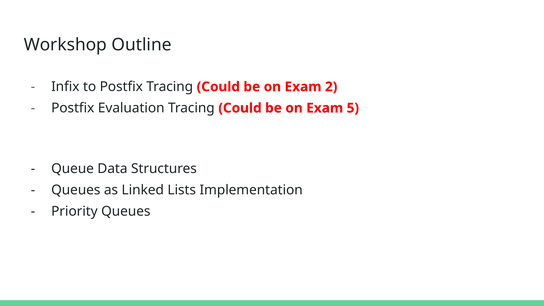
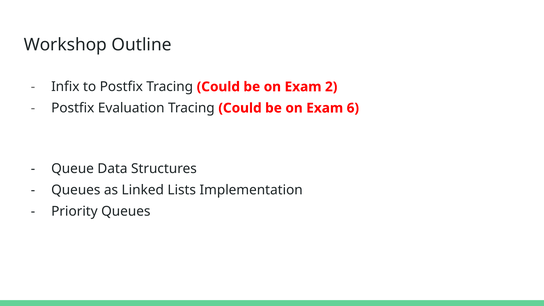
5: 5 -> 6
